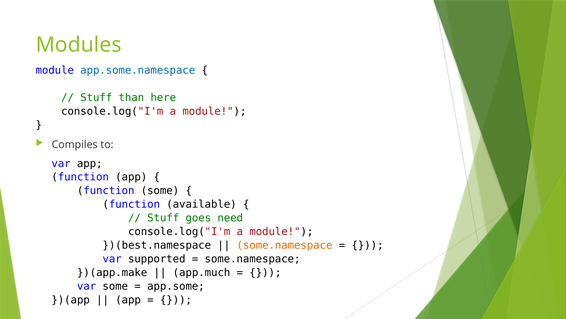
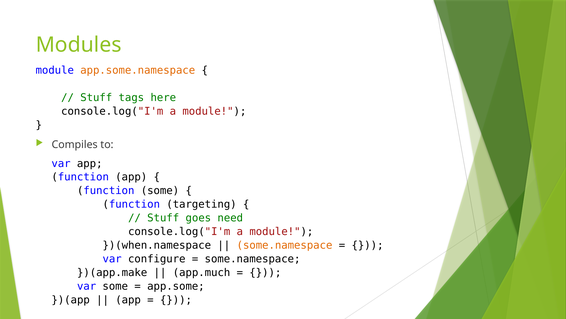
app.some.namespace colour: blue -> orange
than: than -> tags
available: available -> targeting
})(best.namespace: })(best.namespace -> })(when.namespace
supported: supported -> configure
